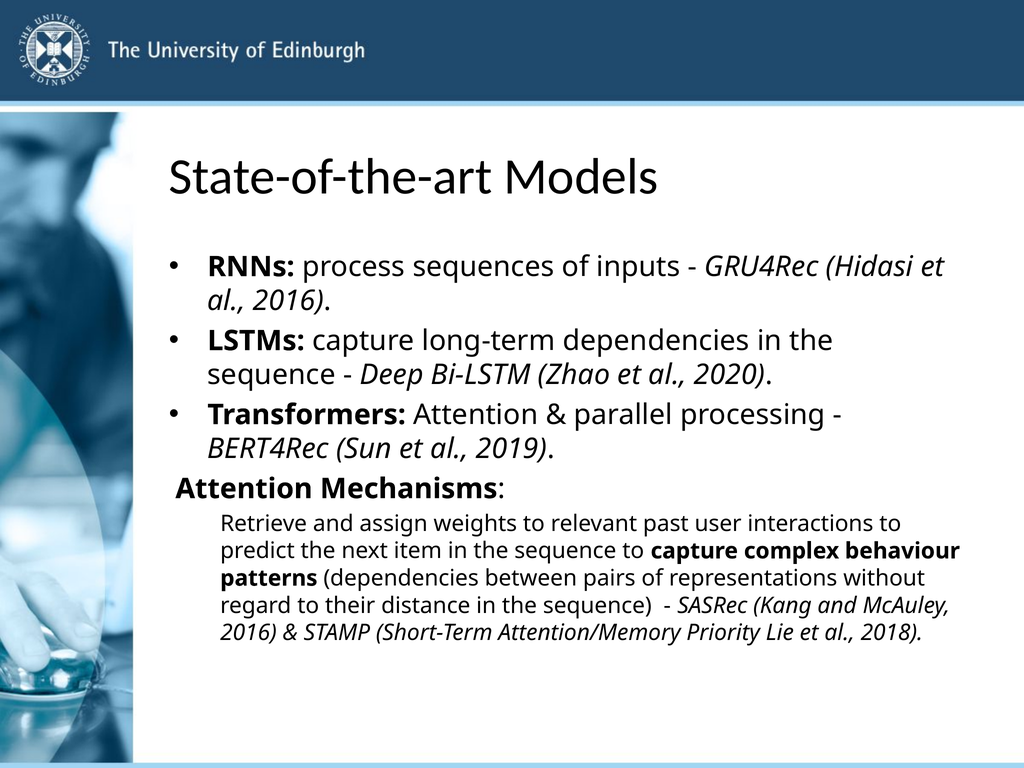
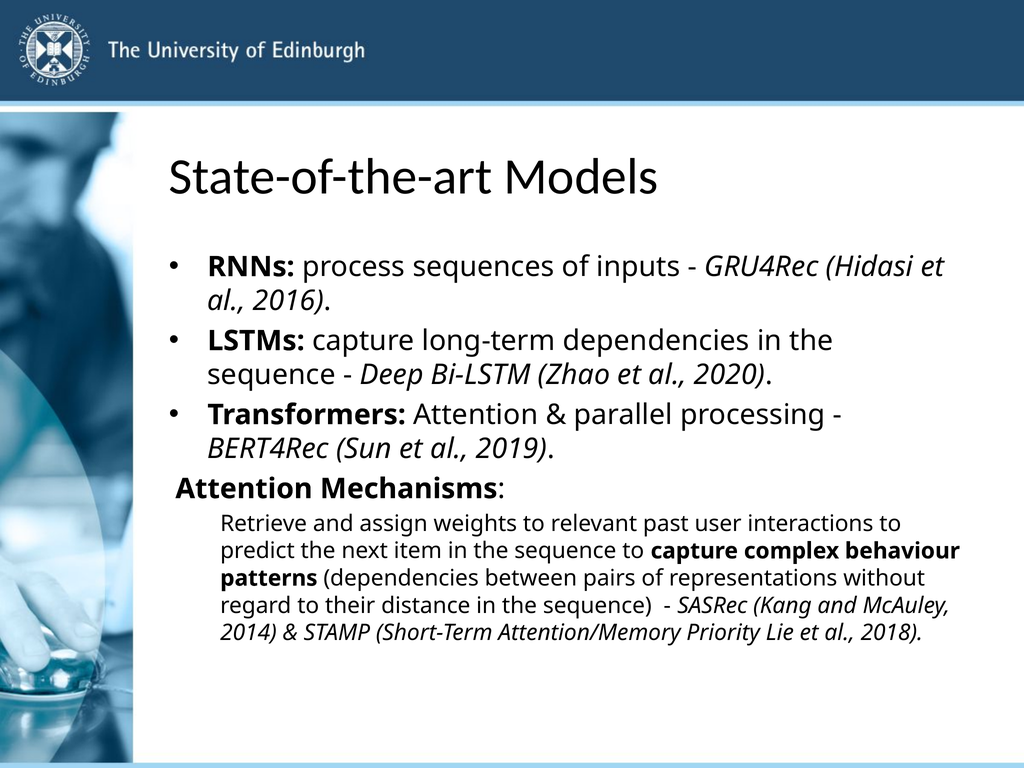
2016 at (248, 633): 2016 -> 2014
